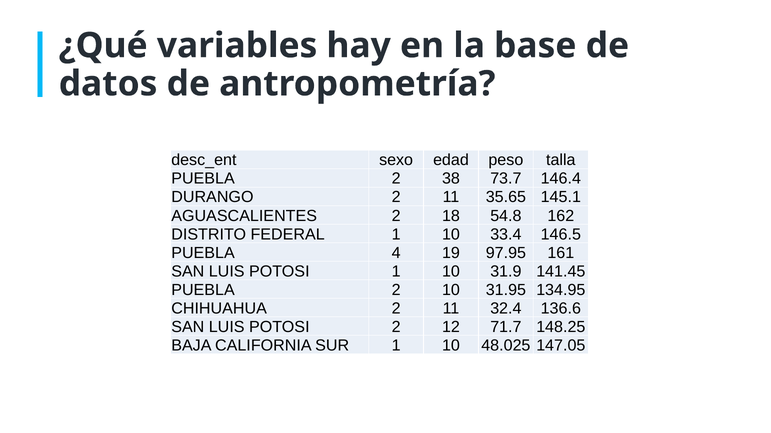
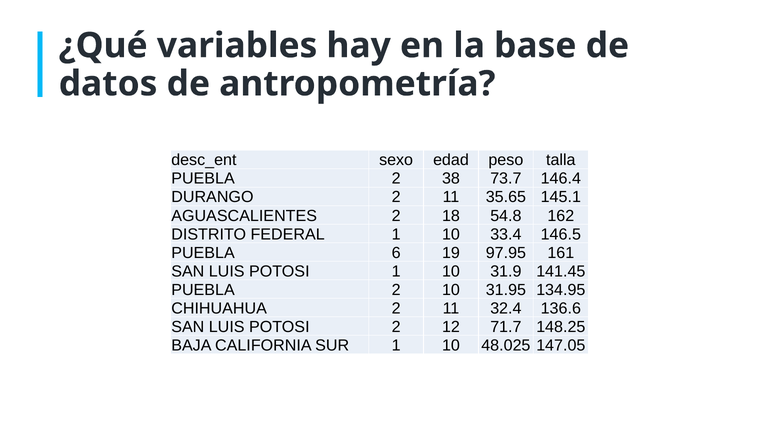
4: 4 -> 6
